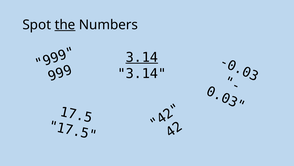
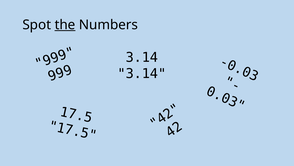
3.14 at (142, 57) underline: present -> none
